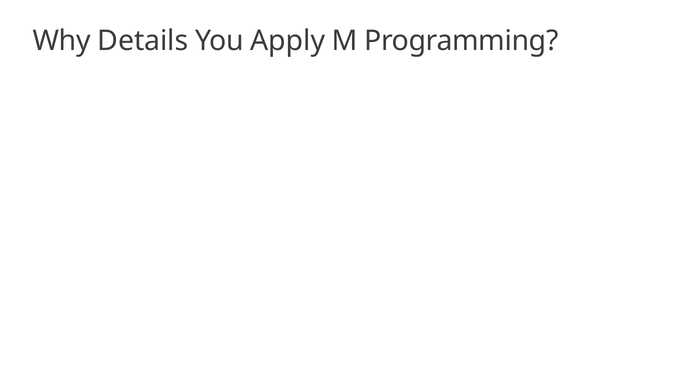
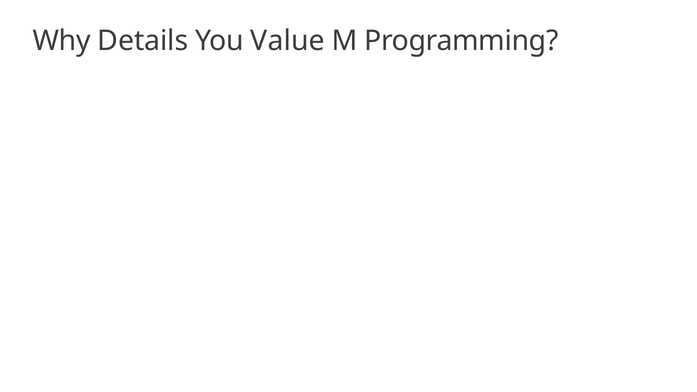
Apply: Apply -> Value
